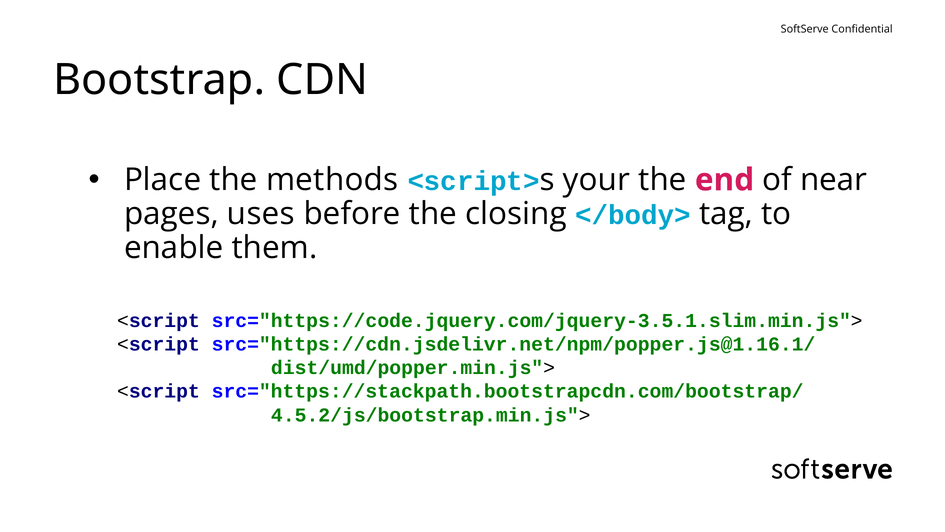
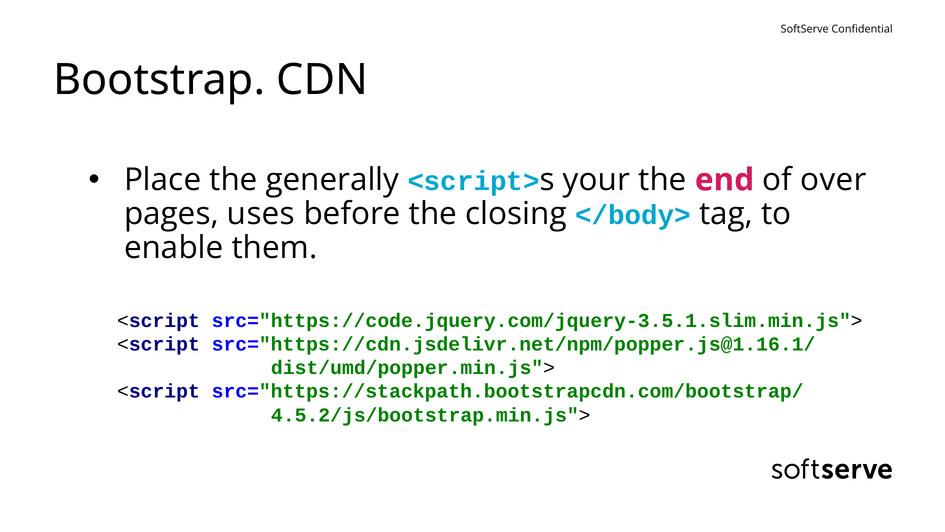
methods: methods -> generally
near: near -> over
